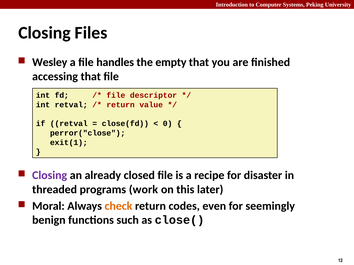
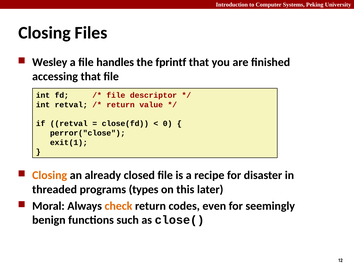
empty: empty -> fprintf
Closing at (50, 176) colour: purple -> orange
work: work -> types
